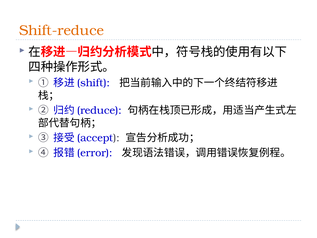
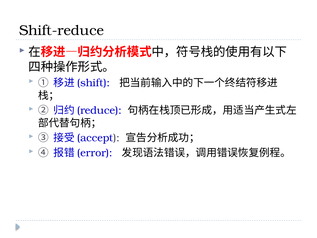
Shift-reduce colour: orange -> black
